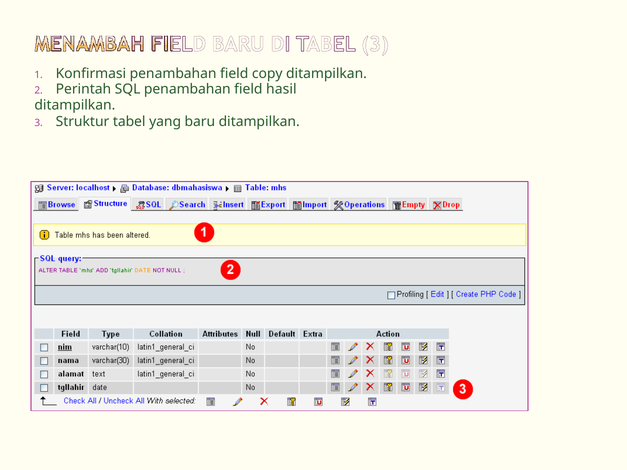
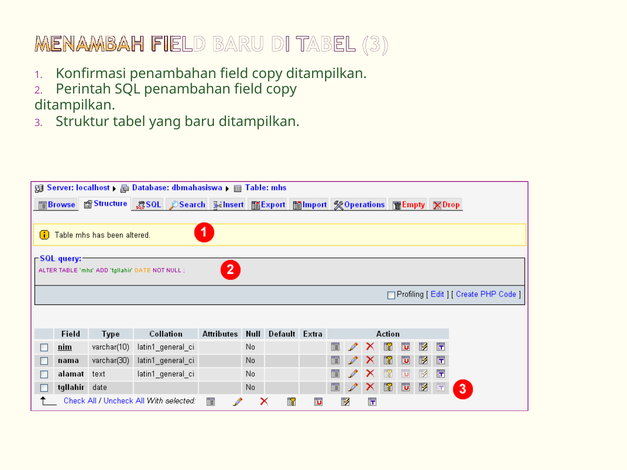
SQL penambahan field hasil: hasil -> copy
